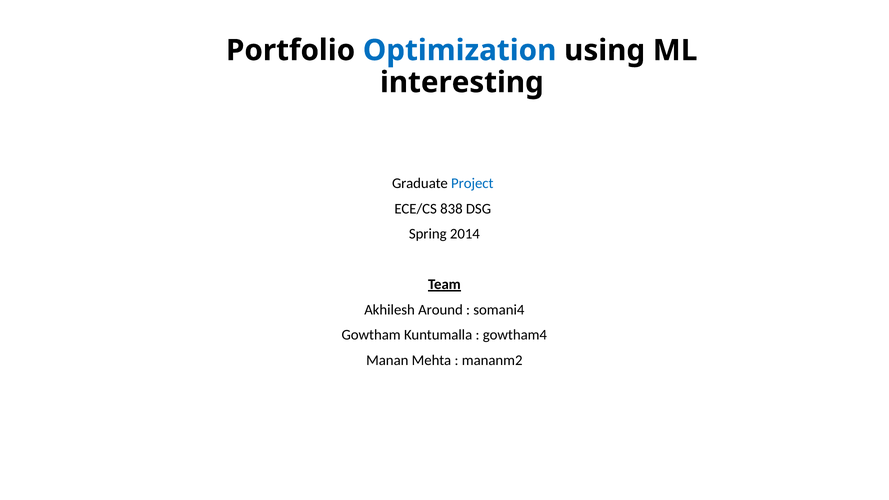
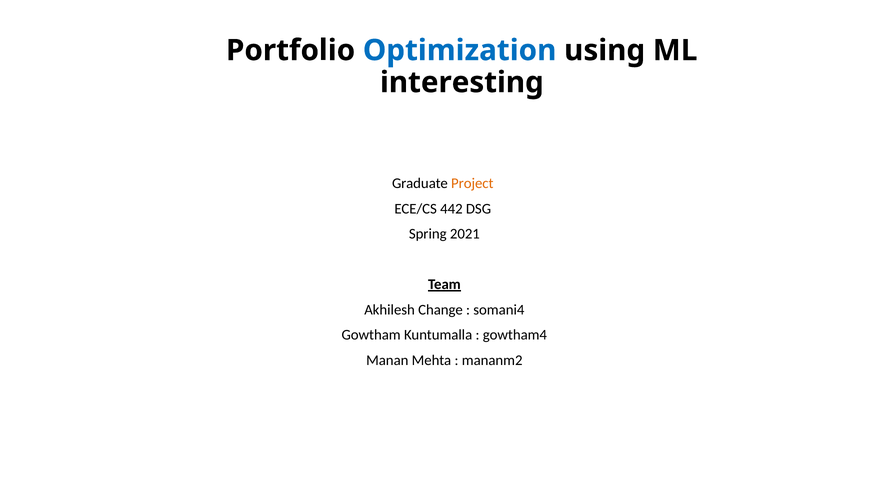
Project colour: blue -> orange
838: 838 -> 442
2014: 2014 -> 2021
Around: Around -> Change
